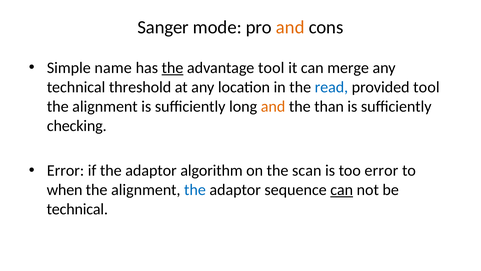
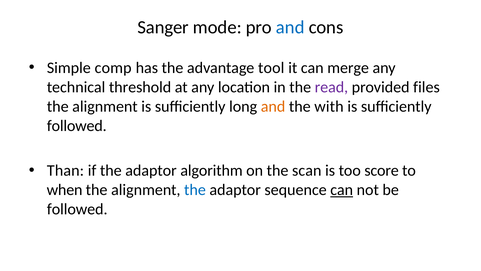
and at (290, 27) colour: orange -> blue
name: name -> comp
the at (172, 68) underline: present -> none
read colour: blue -> purple
provided tool: tool -> files
than: than -> with
checking at (77, 126): checking -> followed
Error at (66, 170): Error -> Than
too error: error -> score
technical at (77, 209): technical -> followed
